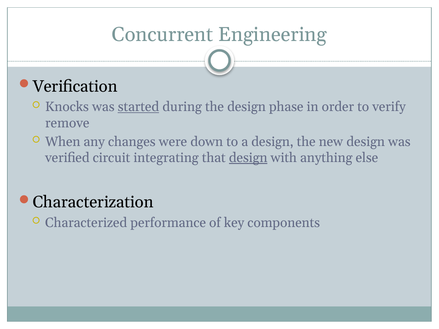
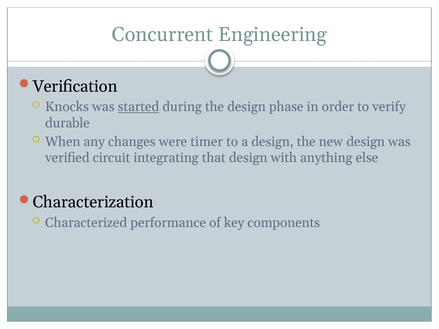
remove: remove -> durable
down: down -> timer
design at (248, 158) underline: present -> none
